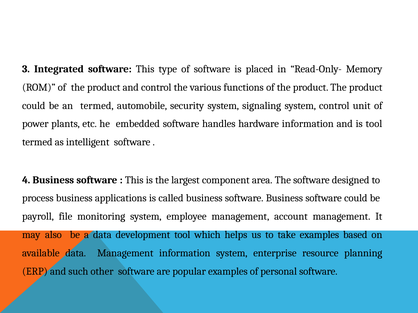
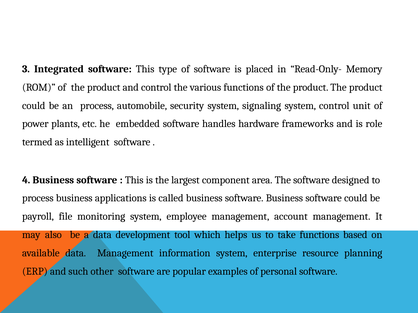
an termed: termed -> process
hardware information: information -> frameworks
is tool: tool -> role
take examples: examples -> functions
